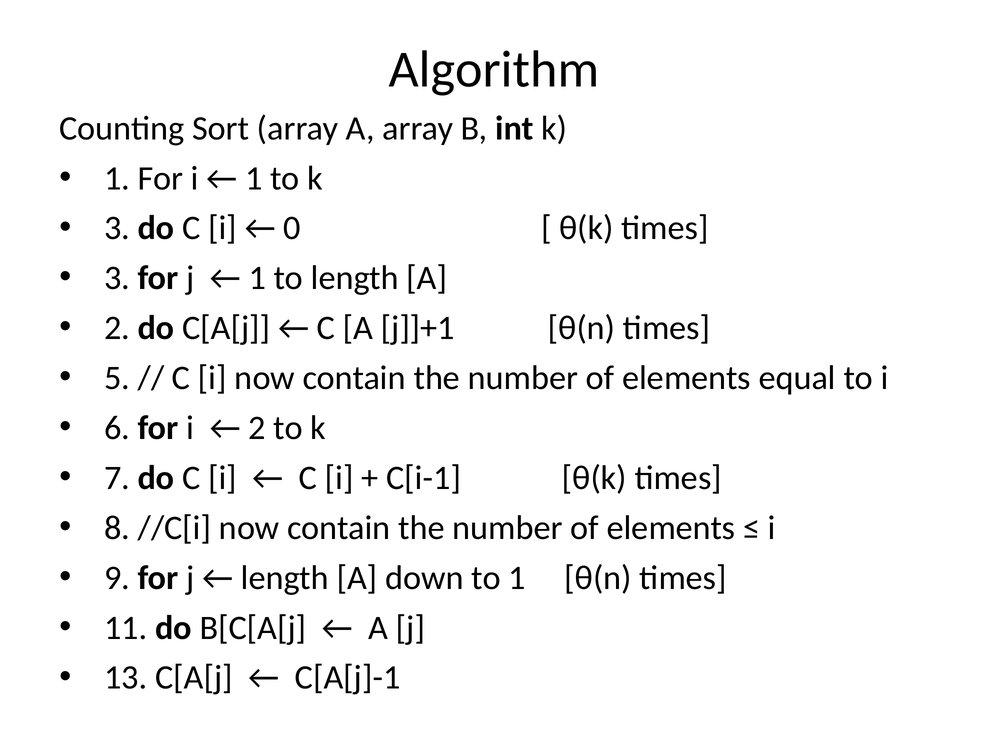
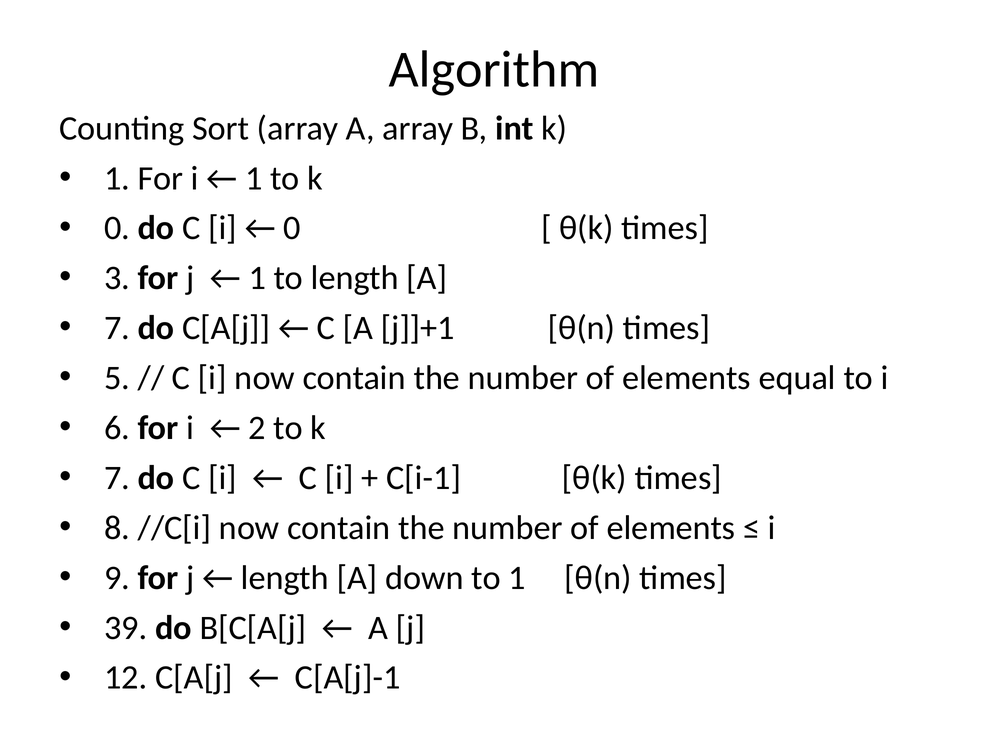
3 at (117, 228): 3 -> 0
2 at (117, 328): 2 -> 7
11: 11 -> 39
13: 13 -> 12
